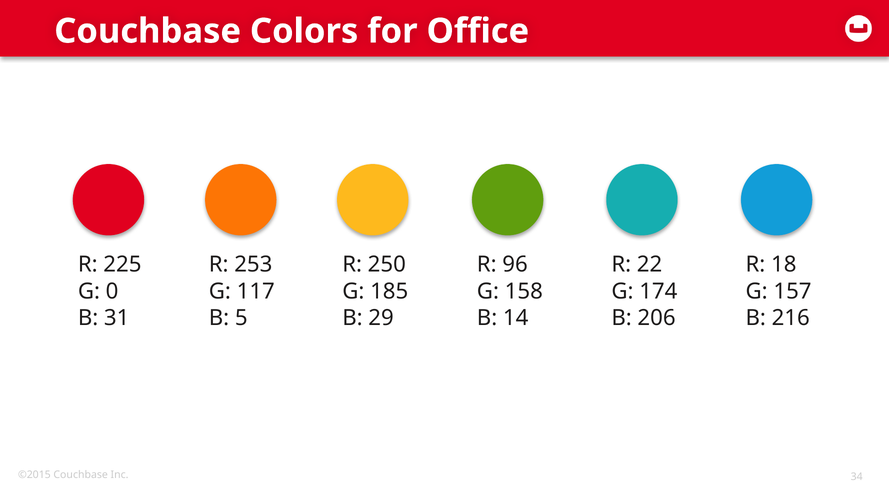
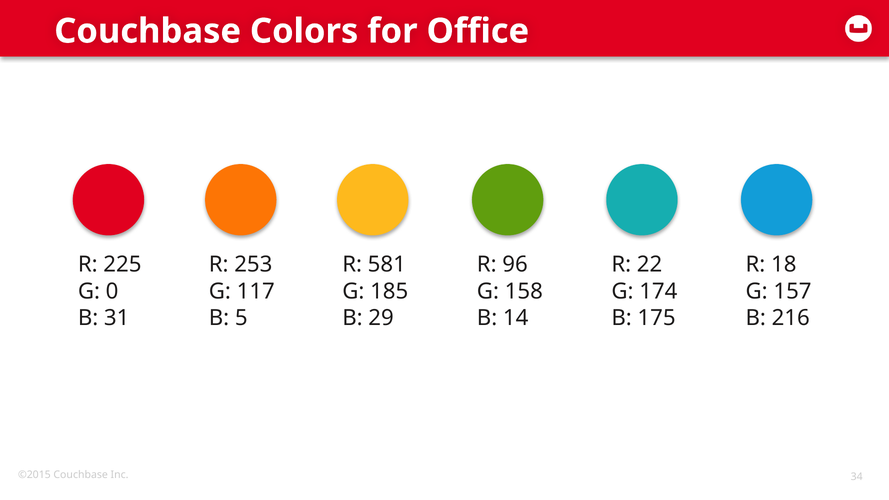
250: 250 -> 581
206: 206 -> 175
